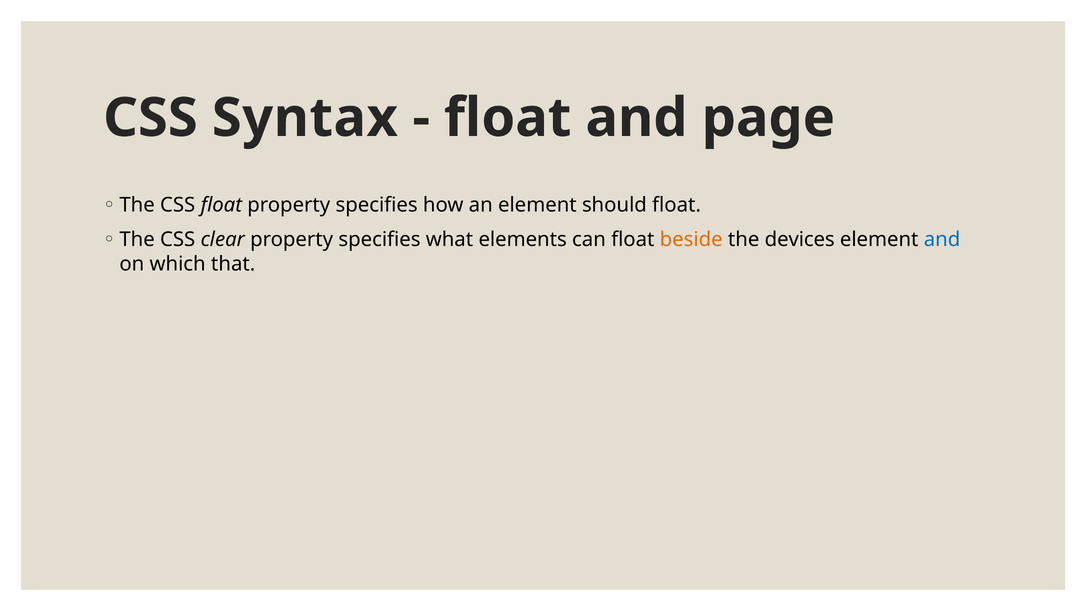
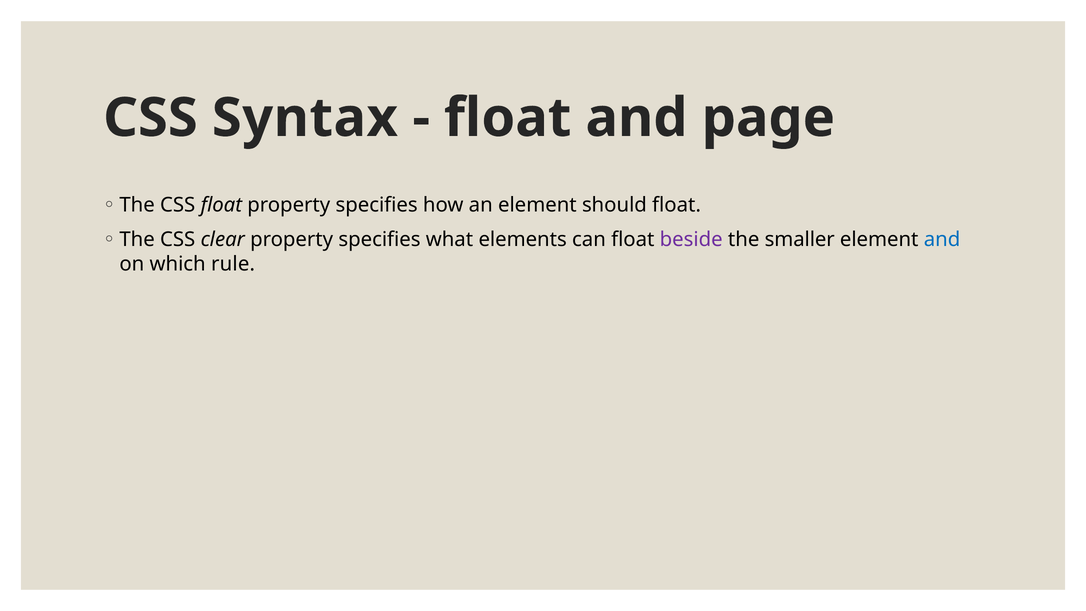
beside colour: orange -> purple
devices: devices -> smaller
that: that -> rule
